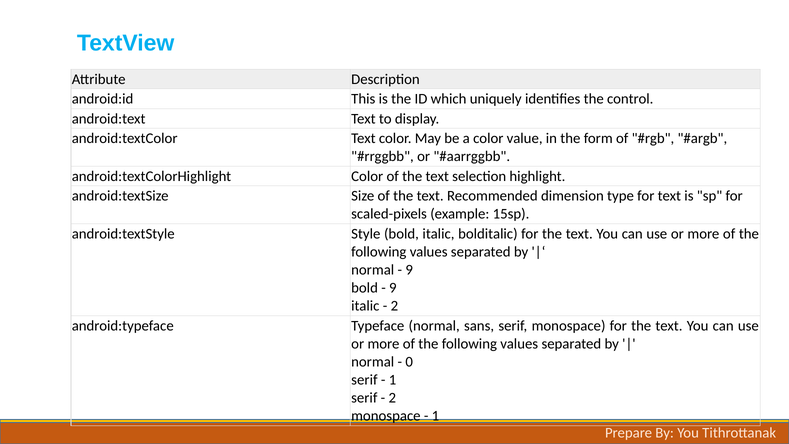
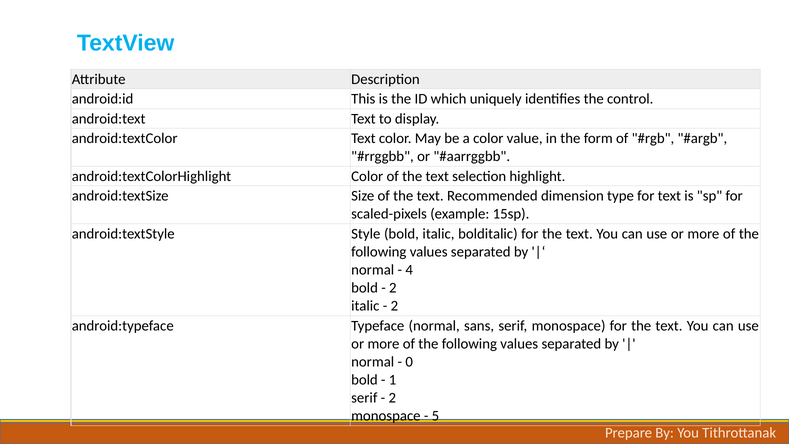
9 at (409, 270): 9 -> 4
9 at (393, 288): 9 -> 2
serif at (364, 380): serif -> bold
1 at (435, 416): 1 -> 5
